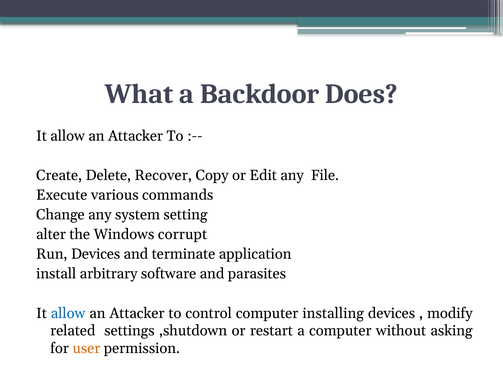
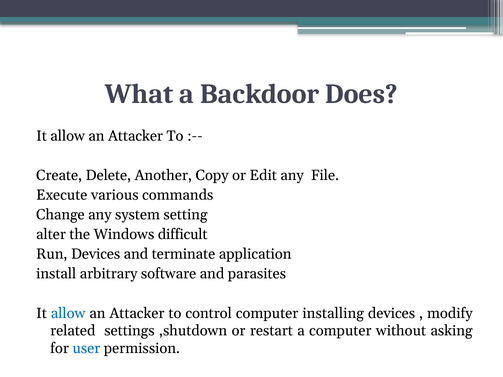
Recover: Recover -> Another
corrupt: corrupt -> difficult
user colour: orange -> blue
